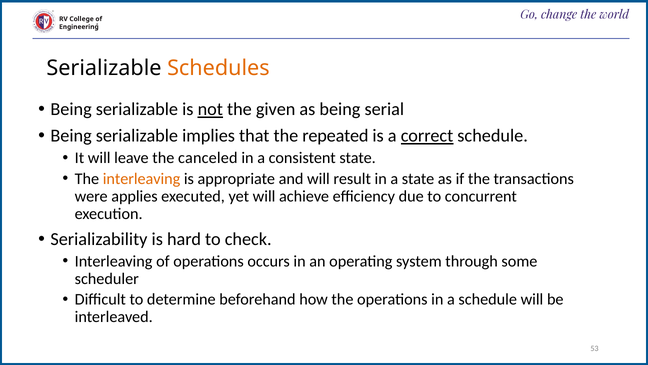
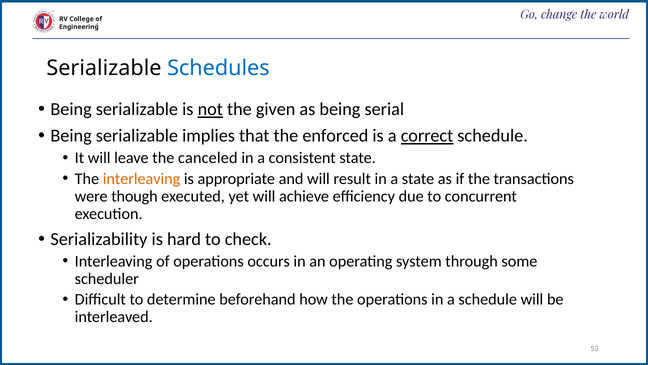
Schedules colour: orange -> blue
repeated: repeated -> enforced
applies: applies -> though
